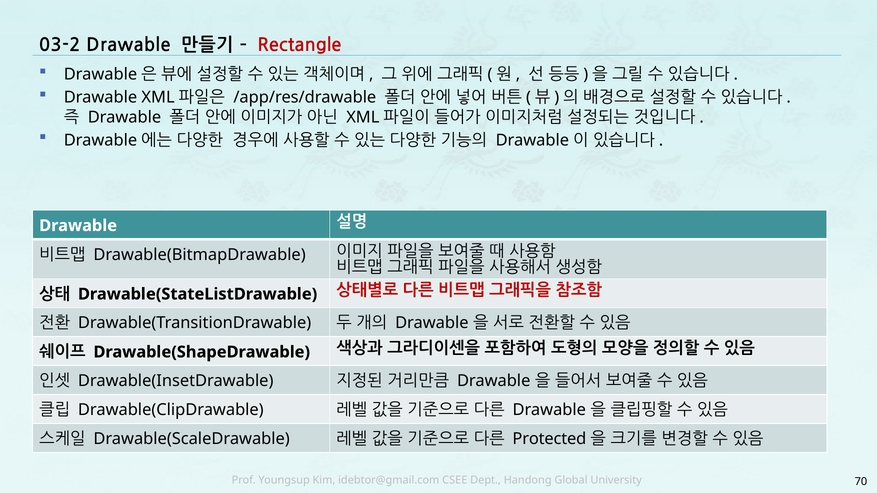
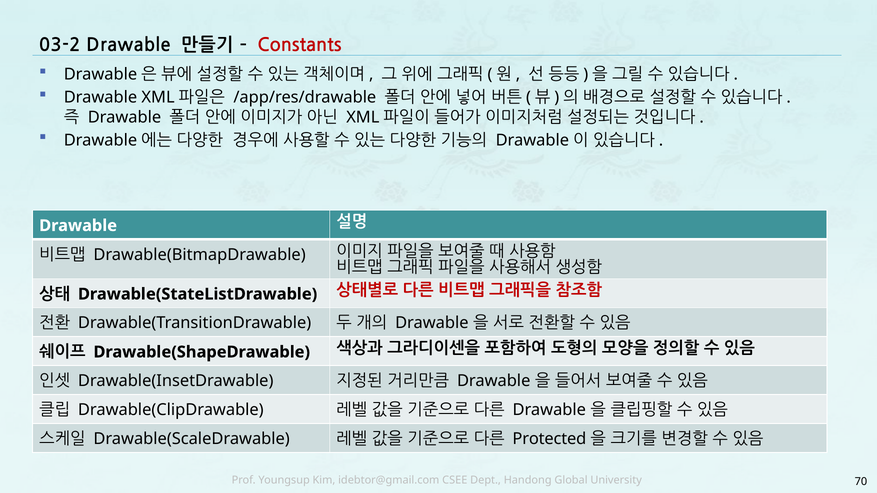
Rectangle: Rectangle -> Constants
